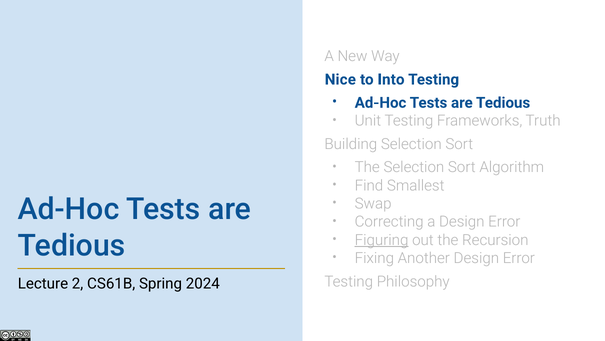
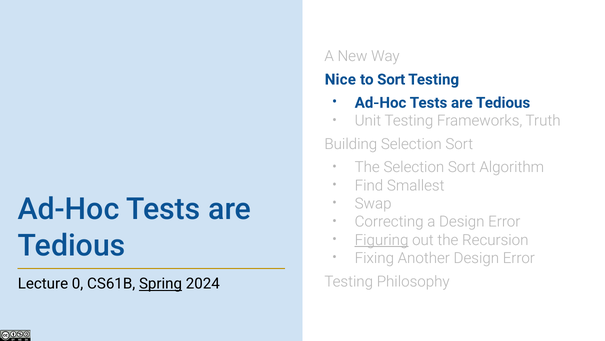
to Into: Into -> Sort
2: 2 -> 0
Spring underline: none -> present
